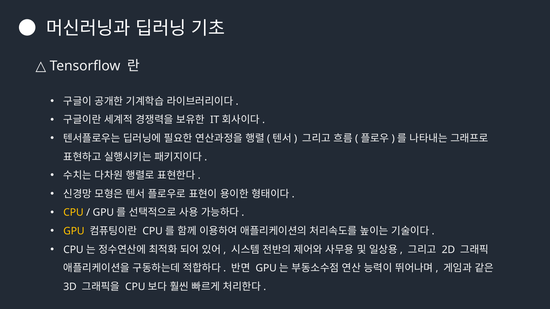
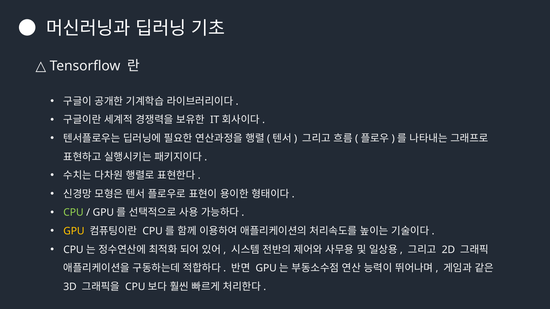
CPU colour: yellow -> light green
